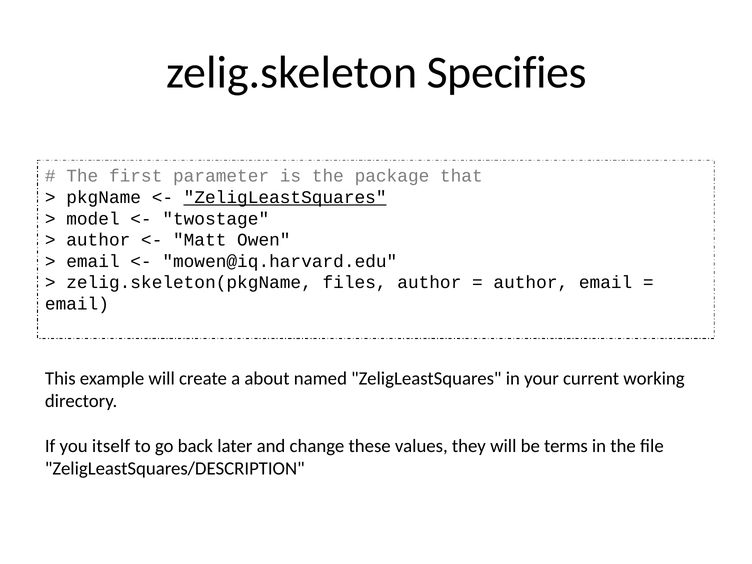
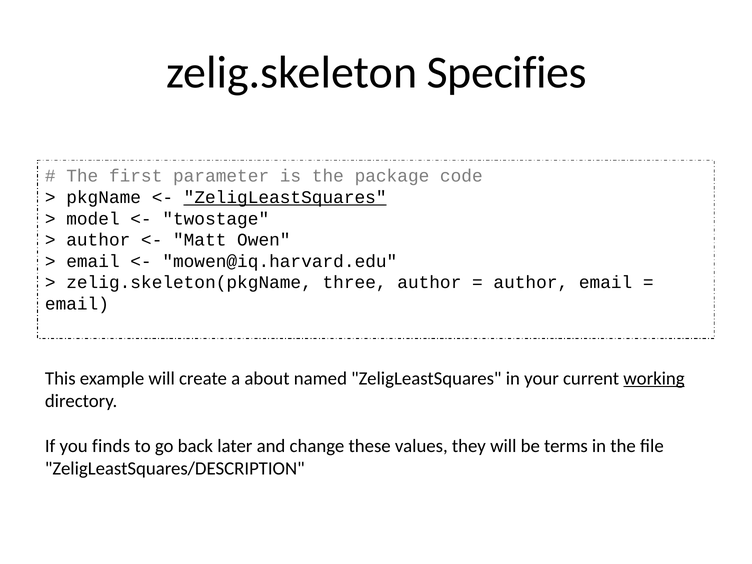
that: that -> code
files: files -> three
working underline: none -> present
itself: itself -> finds
